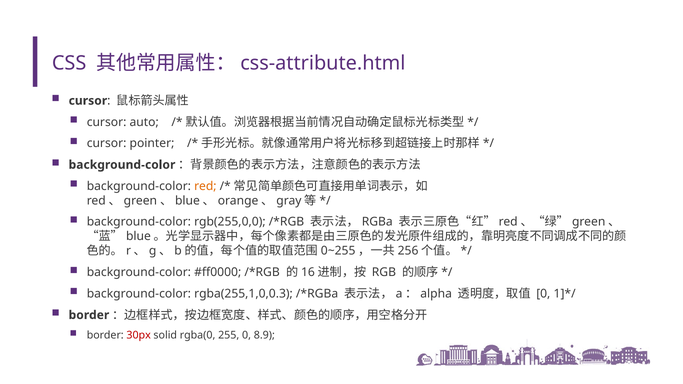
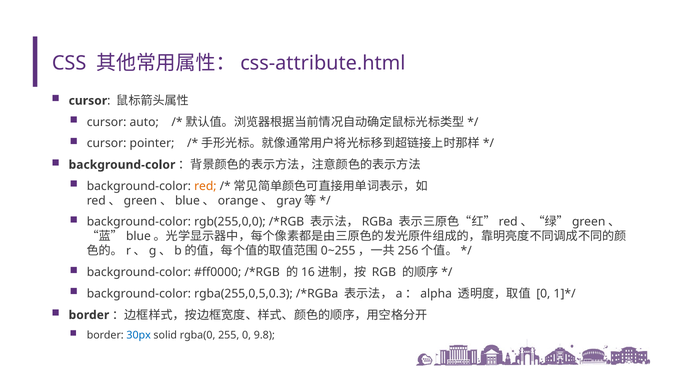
rgba(255,1,0,0.3: rgba(255,1,0,0.3 -> rgba(255,0,5,0.3
30px colour: red -> blue
8.9: 8.9 -> 9.8
